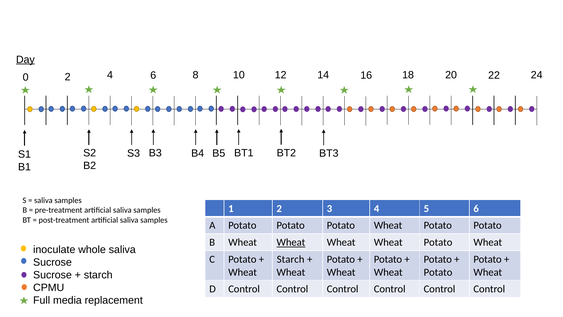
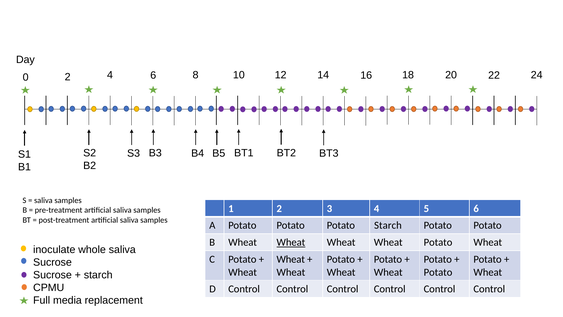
Day underline: present -> none
Potato Potato Wheat: Wheat -> Starch
Starch at (291, 259): Starch -> Wheat
